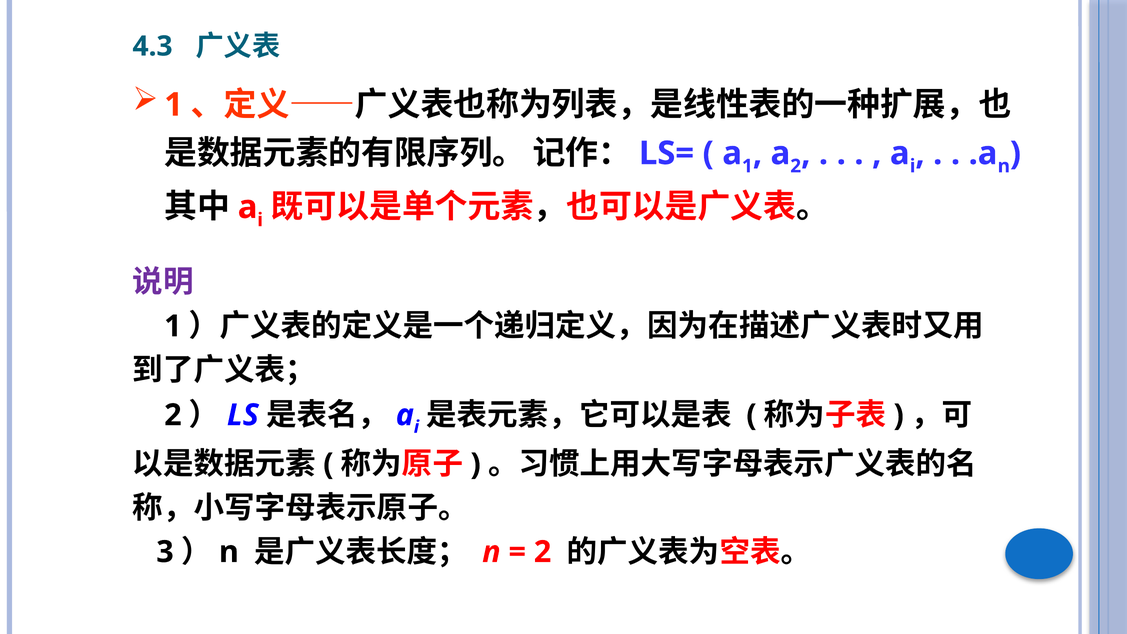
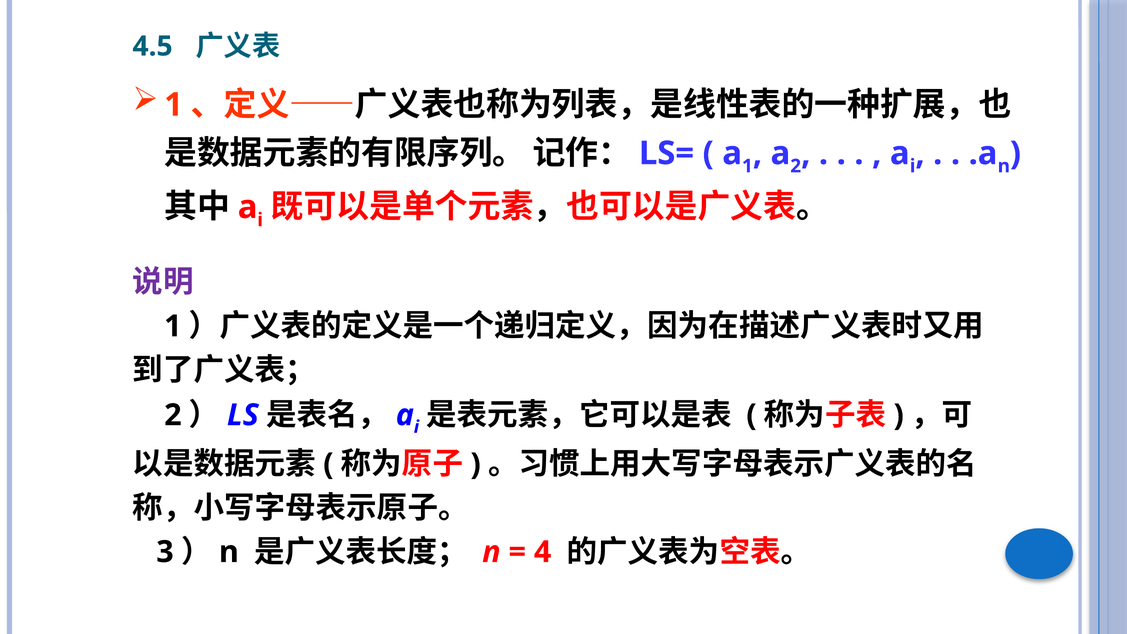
4.3: 4.3 -> 4.5
2 at (543, 552): 2 -> 4
